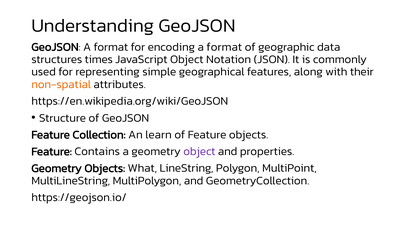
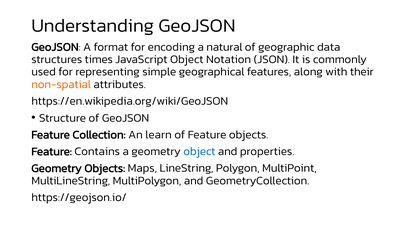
encoding a format: format -> natural
object at (199, 152) colour: purple -> blue
What: What -> Maps
